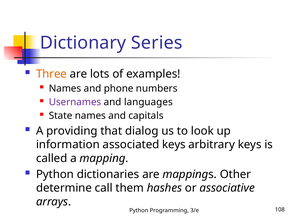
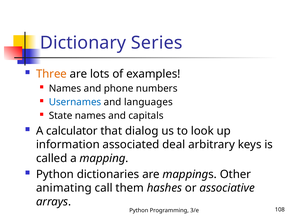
Usernames colour: purple -> blue
providing: providing -> calculator
associated keys: keys -> deal
determine: determine -> animating
